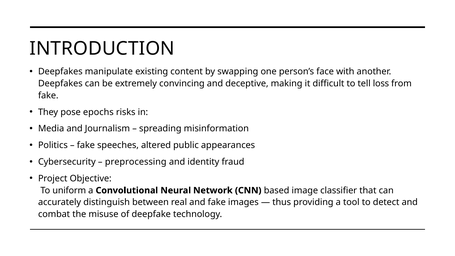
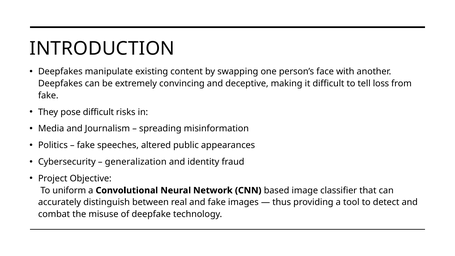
pose epochs: epochs -> difficult
preprocessing: preprocessing -> generalization
